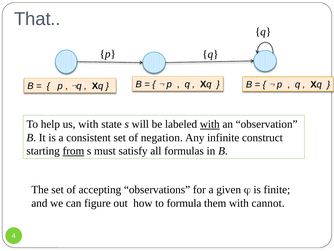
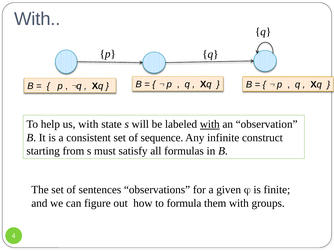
That at (37, 19): That -> With
negation: negation -> sequence
from underline: present -> none
accepting: accepting -> sentences
cannot: cannot -> groups
